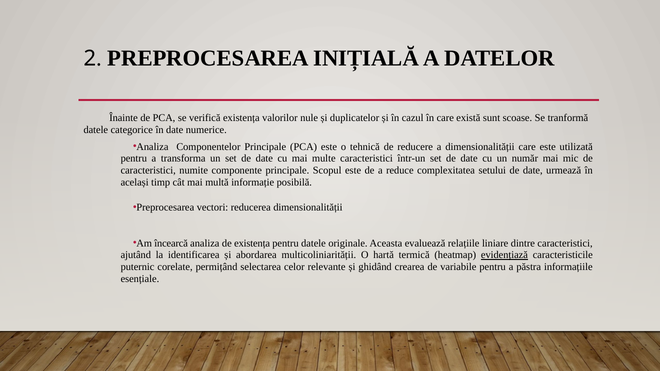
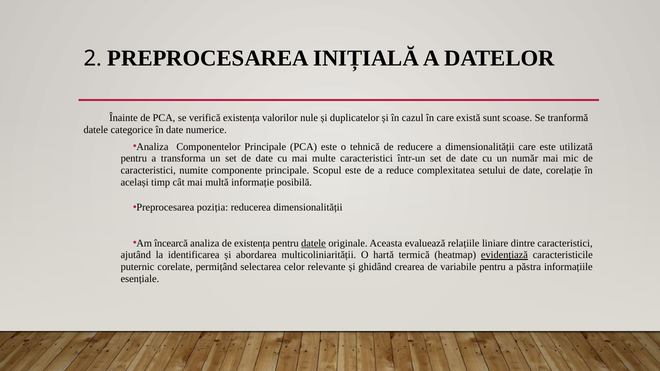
urmează: urmează -> corelație
vectori: vectori -> poziția
datele at (314, 243) underline: none -> present
